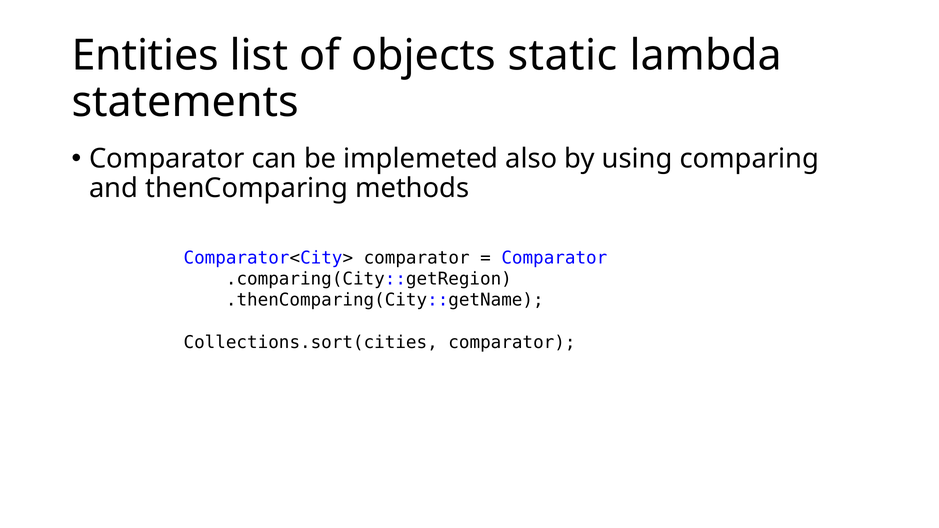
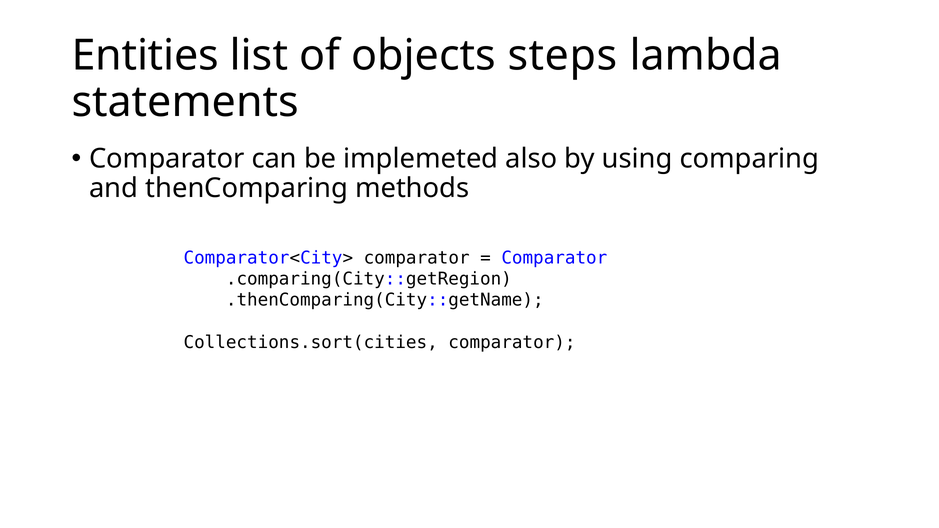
static: static -> steps
